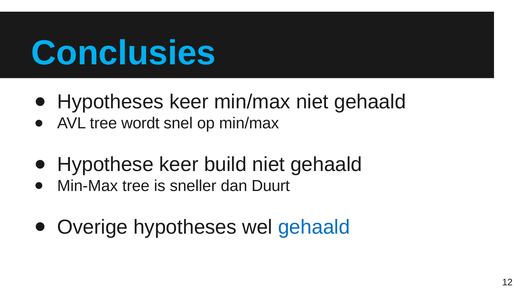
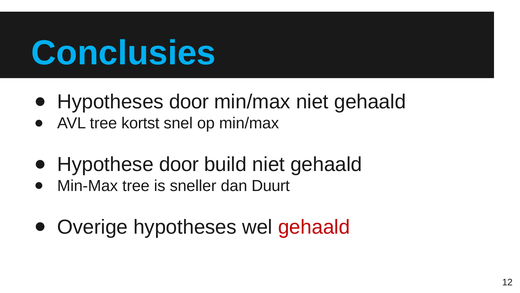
Hypotheses keer: keer -> door
wordt: wordt -> kortst
Hypothese keer: keer -> door
gehaald at (314, 227) colour: blue -> red
